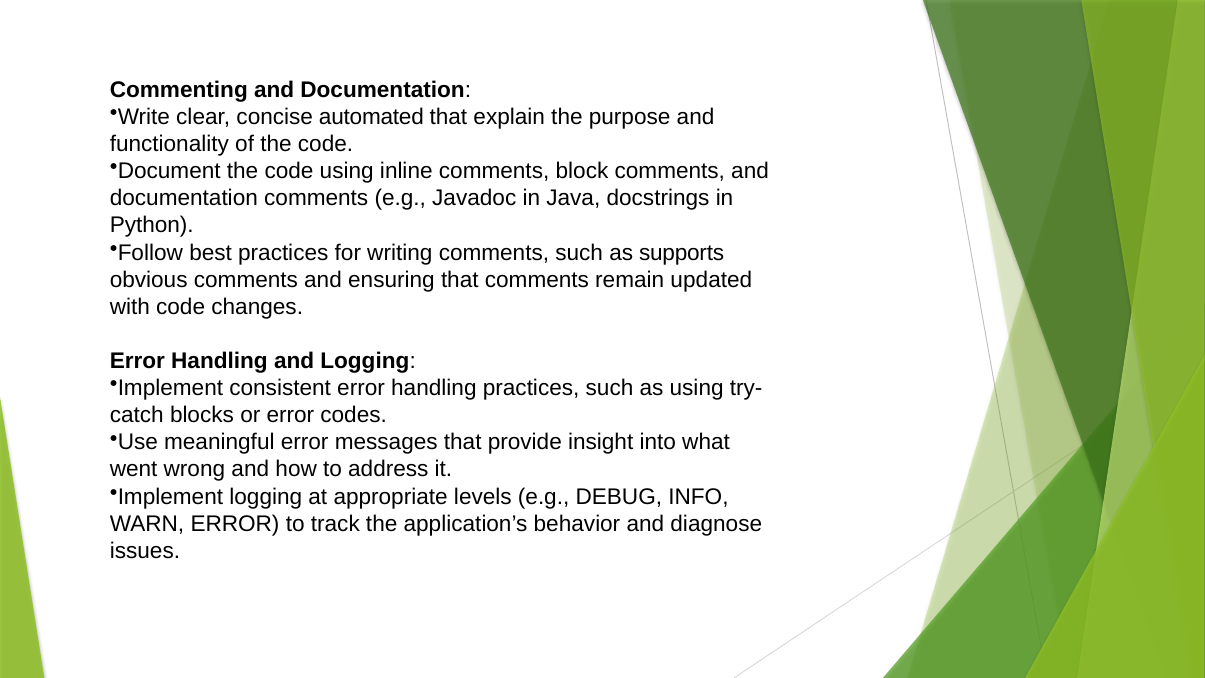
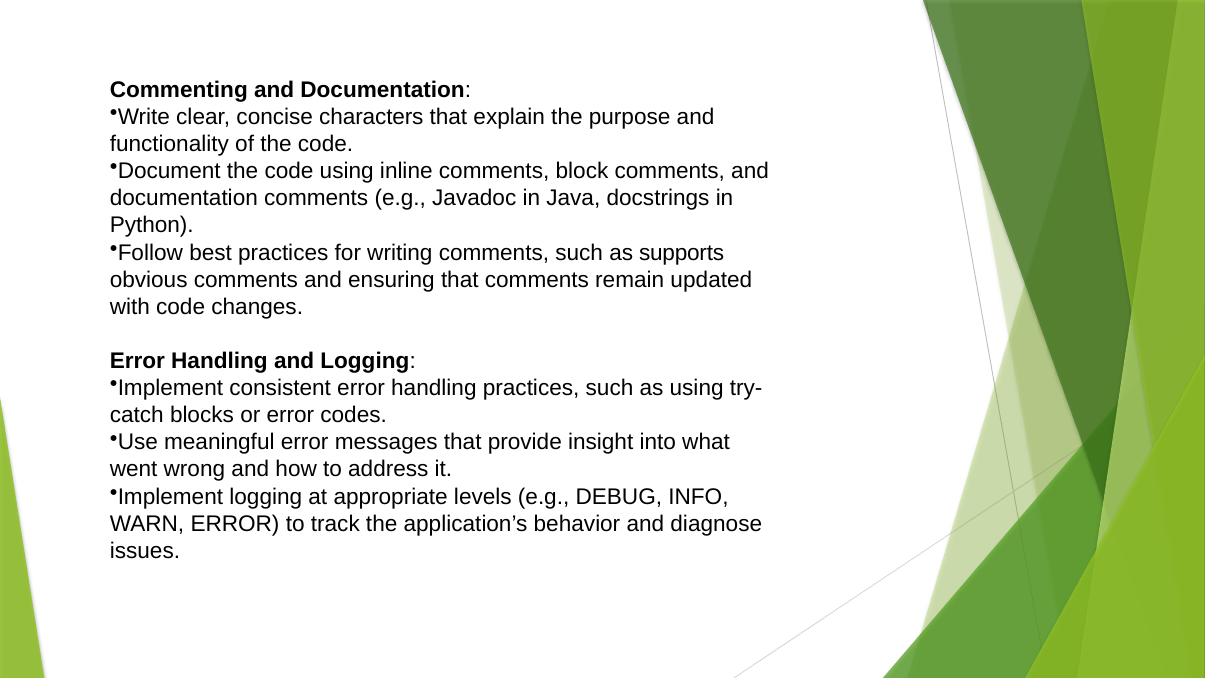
automated: automated -> characters
